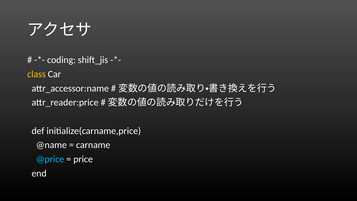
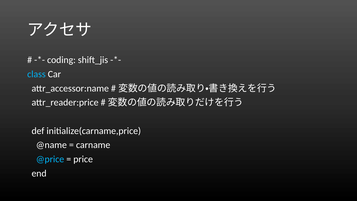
class colour: yellow -> light blue
